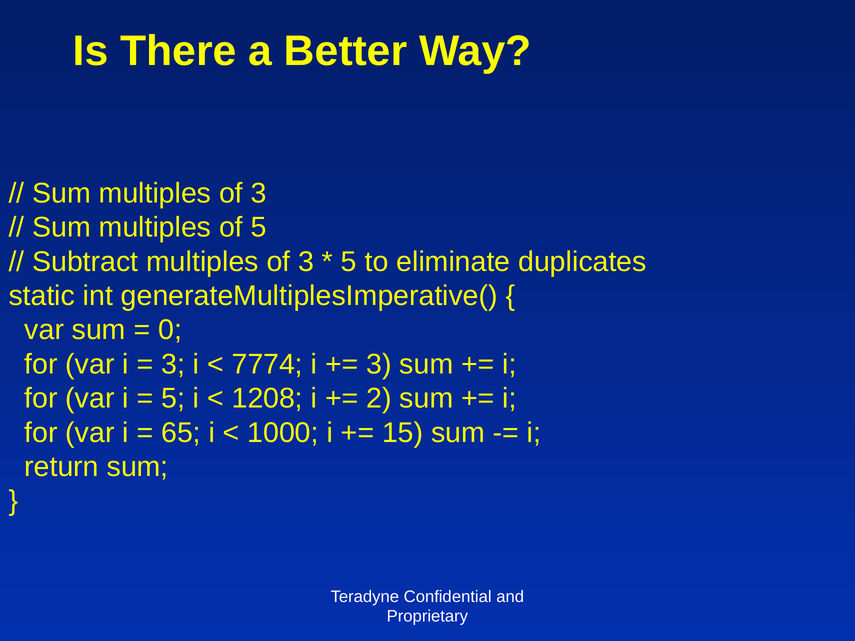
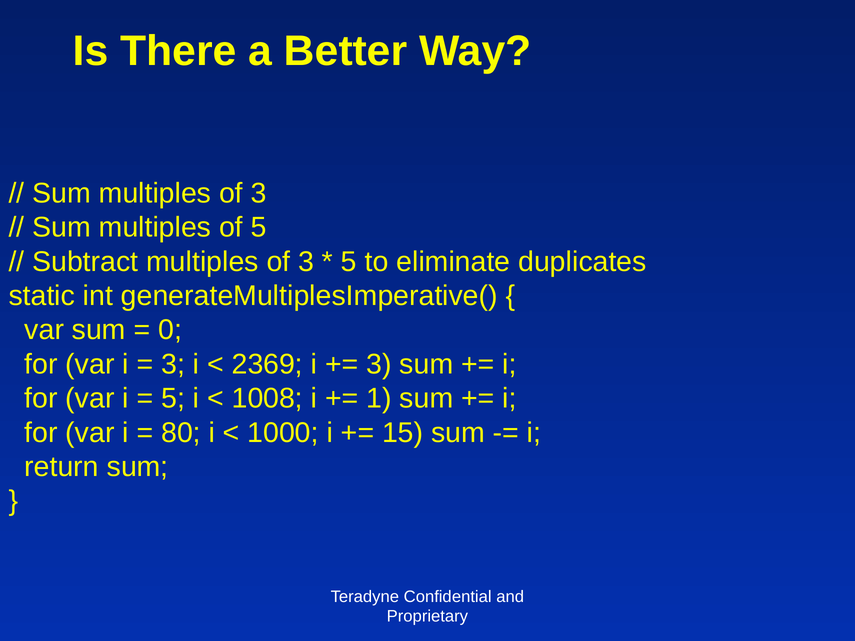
7774: 7774 -> 2369
1208: 1208 -> 1008
2: 2 -> 1
65: 65 -> 80
